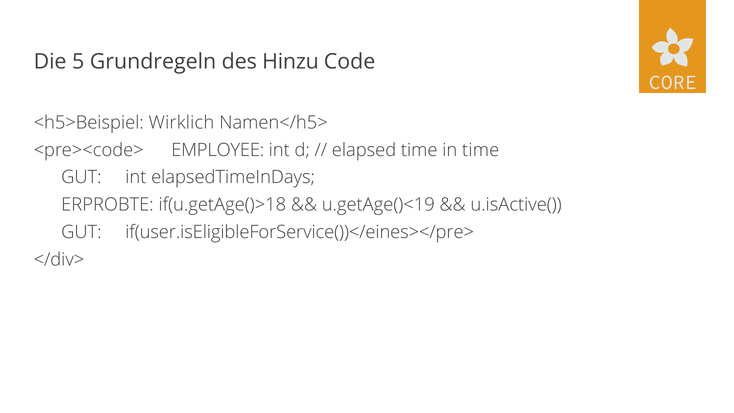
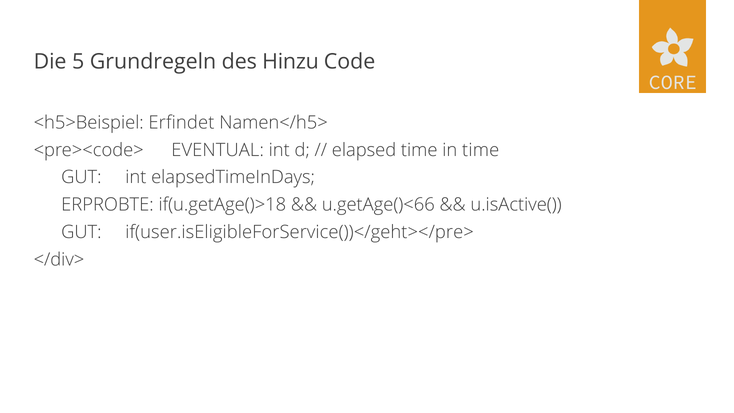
Wirklich: Wirklich -> Erfindet
EMPLOYEE: EMPLOYEE -> EVENTUAL
u.getAge()<19: u.getAge()<19 -> u.getAge()<66
if(user.isEligibleForService())</eines></pre>: if(user.isEligibleForService())</eines></pre> -> if(user.isEligibleForService())</geht></pre>
